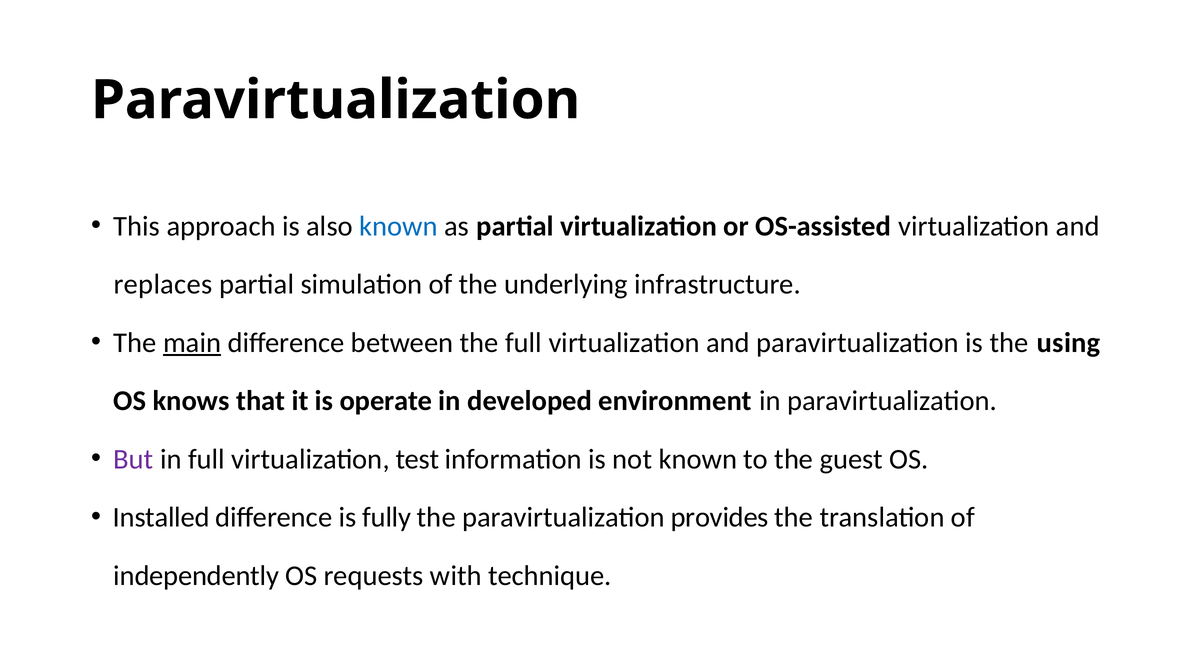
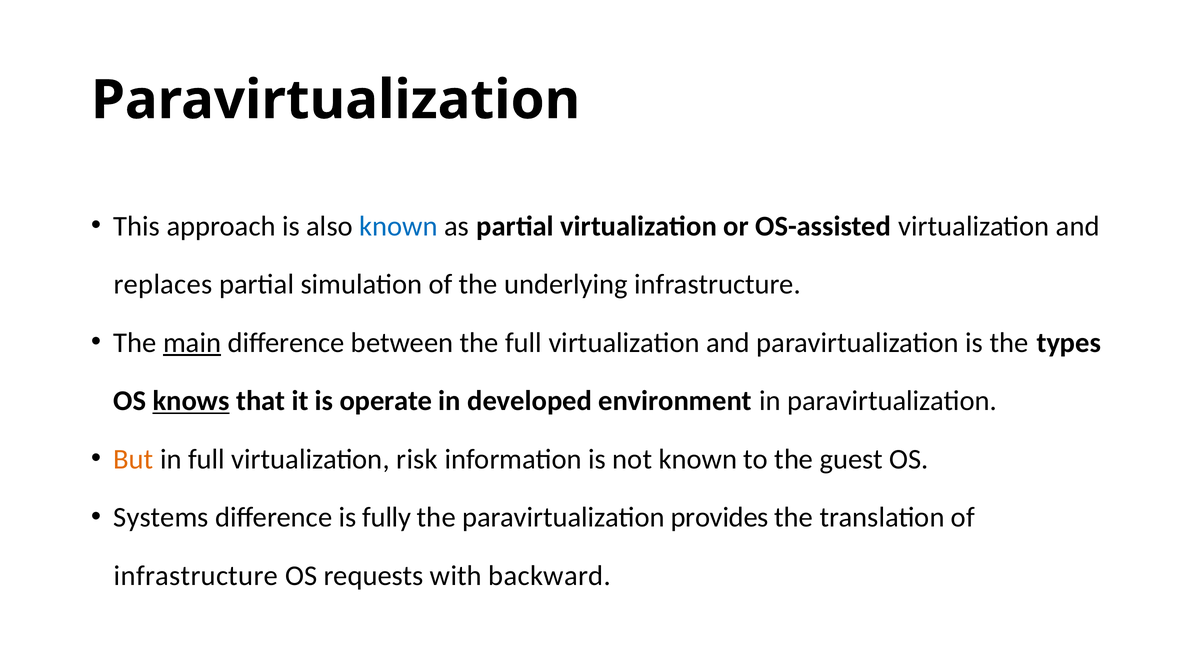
using: using -> types
knows underline: none -> present
But colour: purple -> orange
test: test -> risk
Installed: Installed -> Systems
independently at (196, 576): independently -> infrastructure
technique: technique -> backward
